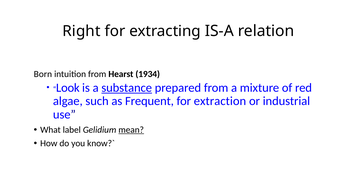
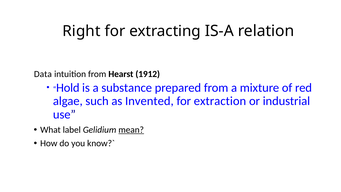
Born: Born -> Data
1934: 1934 -> 1912
Look: Look -> Hold
substance underline: present -> none
Frequent: Frequent -> Invented
